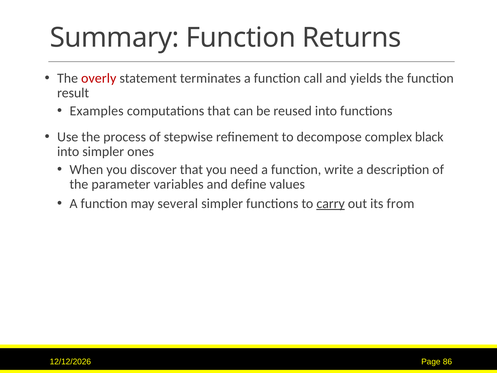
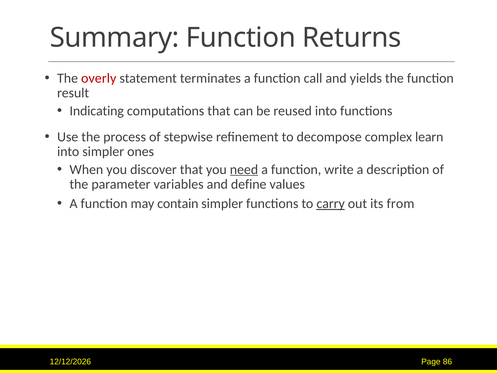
Examples: Examples -> Indicating
black: black -> learn
need underline: none -> present
several: several -> contain
